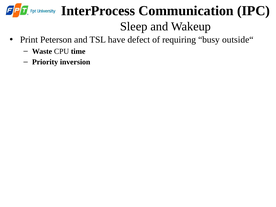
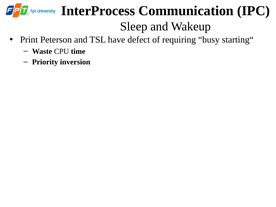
outside“: outside“ -> starting“
